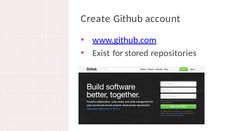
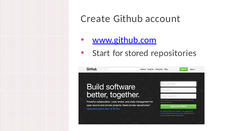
Exist: Exist -> Start
